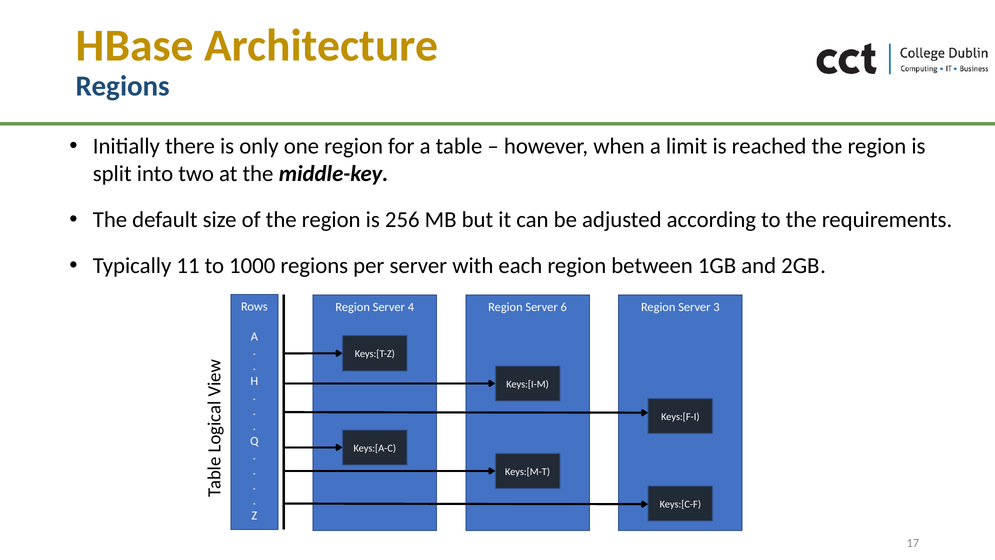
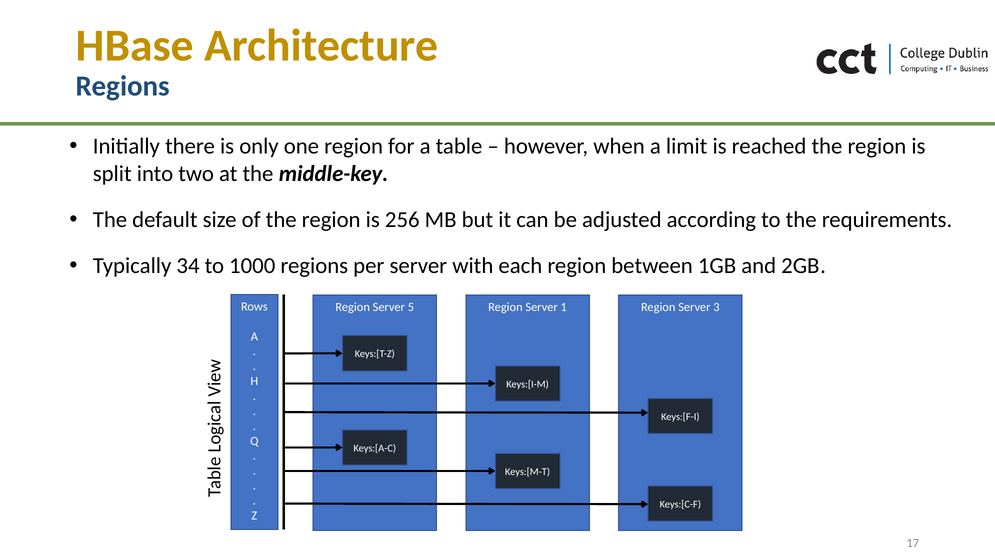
11: 11 -> 34
4: 4 -> 5
6: 6 -> 1
